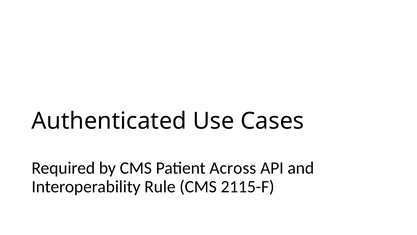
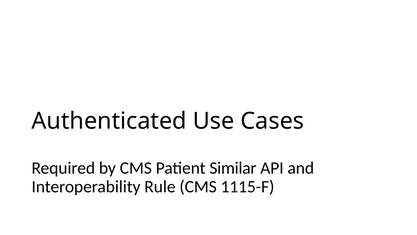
Across: Across -> Similar
2115-F: 2115-F -> 1115-F
